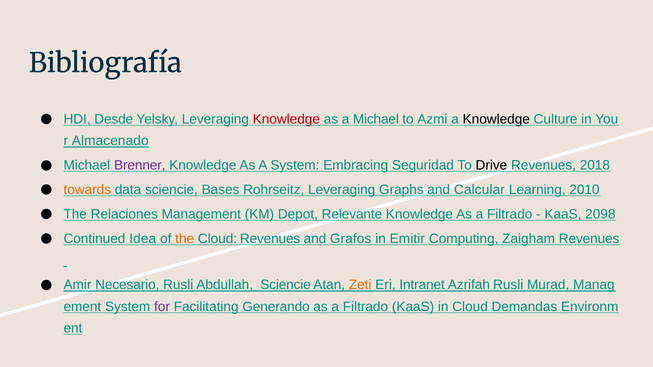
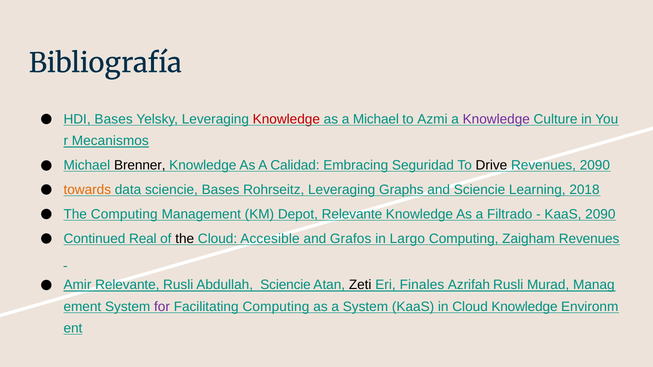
HDI Desde: Desde -> Bases
Knowledge at (496, 119) colour: black -> purple
Almacenado: Almacenado -> Mecanismos
Brenner colour: purple -> black
A System: System -> Calidad
Revenues 2018: 2018 -> 2090
and Calcular: Calcular -> Sciencie
2010: 2010 -> 2018
The Relaciones: Relaciones -> Computing
KaaS 2098: 2098 -> 2090
Idea: Idea -> Real
the at (185, 239) colour: orange -> black
Cloud Revenues: Revenues -> Accesible
Emitir: Emitir -> Largo
Amir Necesario: Necesario -> Relevante
Zeti colour: orange -> black
Intranet: Intranet -> Finales
Facilitating Generando: Generando -> Computing
Filtrado at (365, 307): Filtrado -> System
Cloud Demandas: Demandas -> Knowledge
